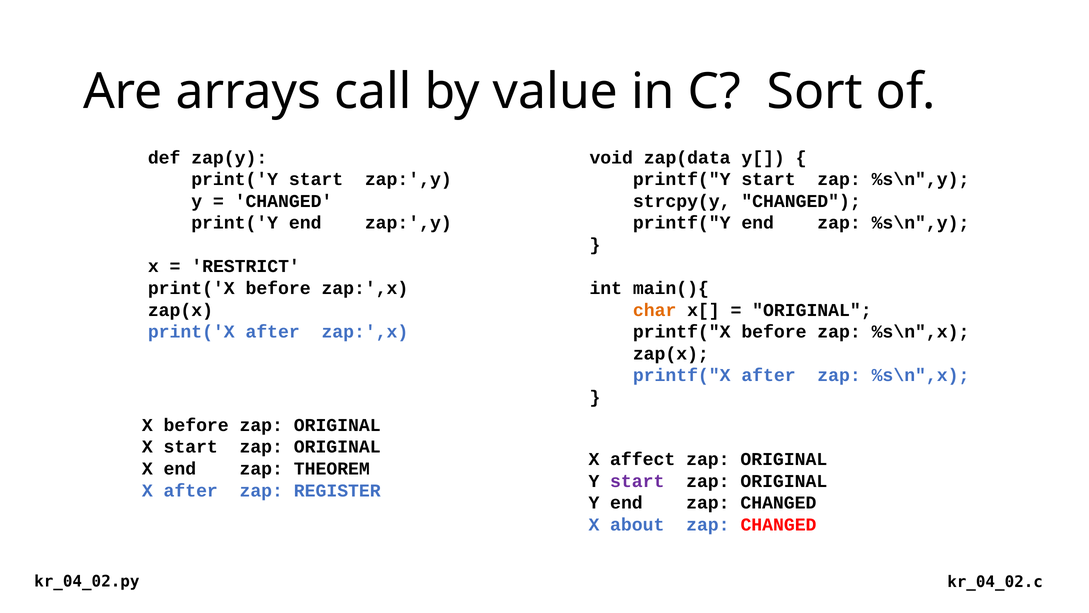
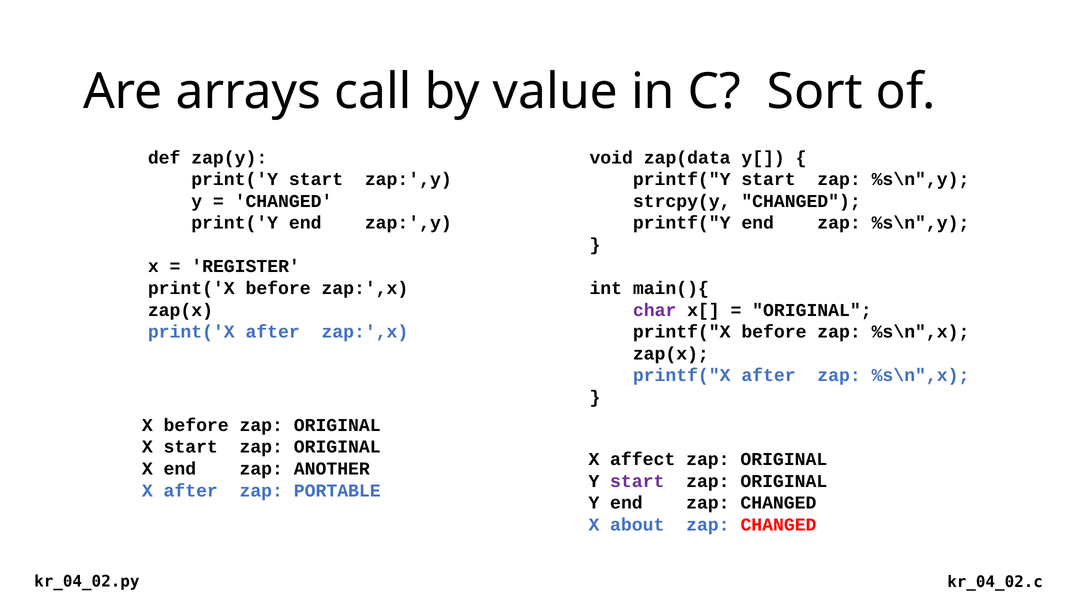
RESTRICT: RESTRICT -> REGISTER
char colour: orange -> purple
THEOREM: THEOREM -> ANOTHER
REGISTER: REGISTER -> PORTABLE
